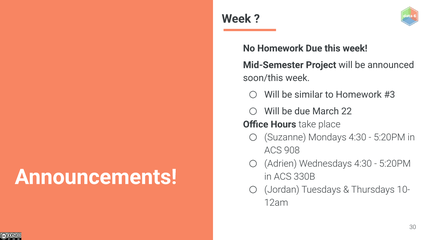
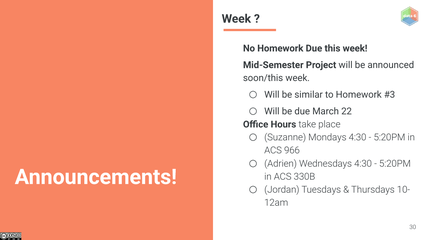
908: 908 -> 966
